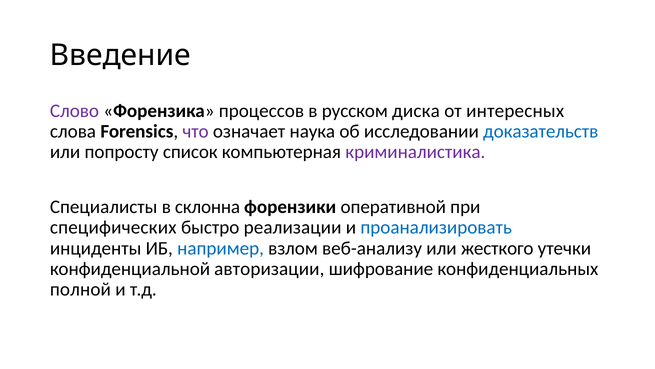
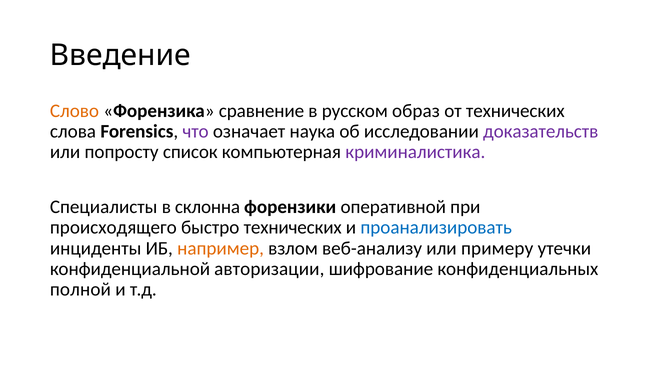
Слово colour: purple -> orange
процессов: процессов -> сравнение
диска: диска -> образ
от интересных: интересных -> технических
доказательств colour: blue -> purple
специфических: специфических -> происходящего
быстро реализации: реализации -> технических
например colour: blue -> orange
жесткого: жесткого -> примеру
